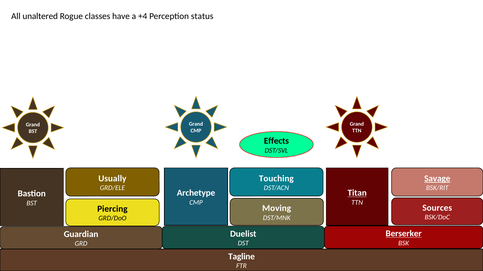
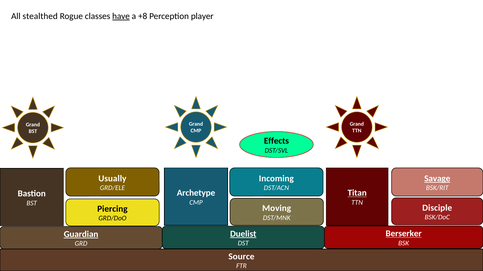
unaltered: unaltered -> stealthed
have underline: none -> present
+4: +4 -> +8
status: status -> player
Touching: Touching -> Incoming
Sources: Sources -> Disciple
Duelist underline: none -> present
Guardian underline: none -> present
Tagline: Tagline -> Source
